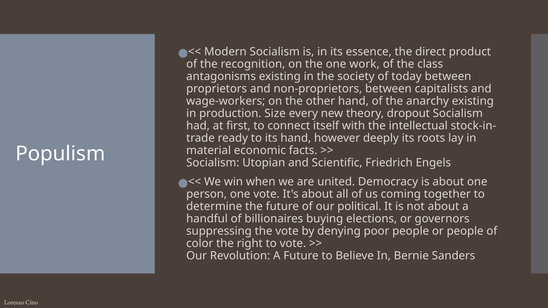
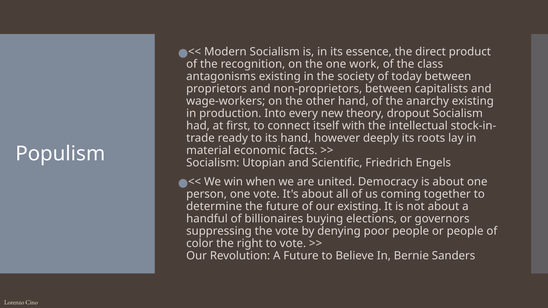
Size: Size -> Into
our political: political -> existing
